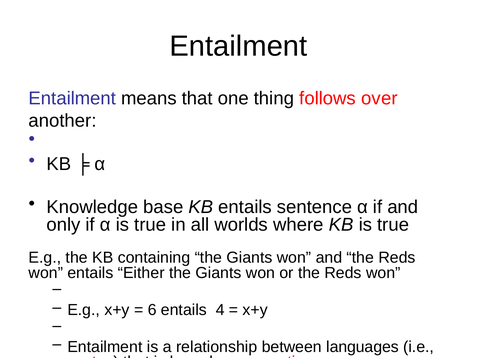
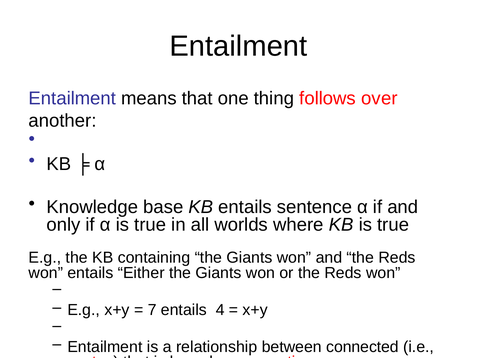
6: 6 -> 7
languages: languages -> connected
